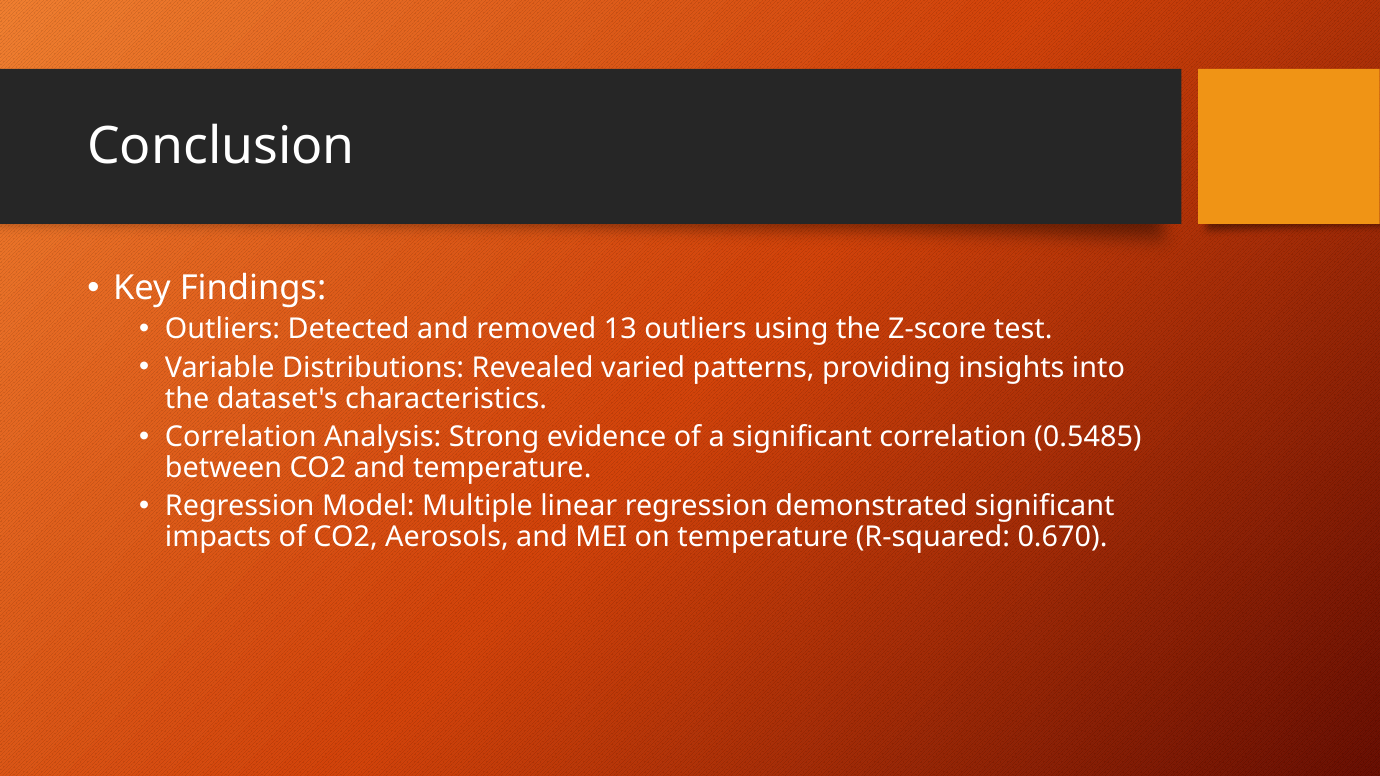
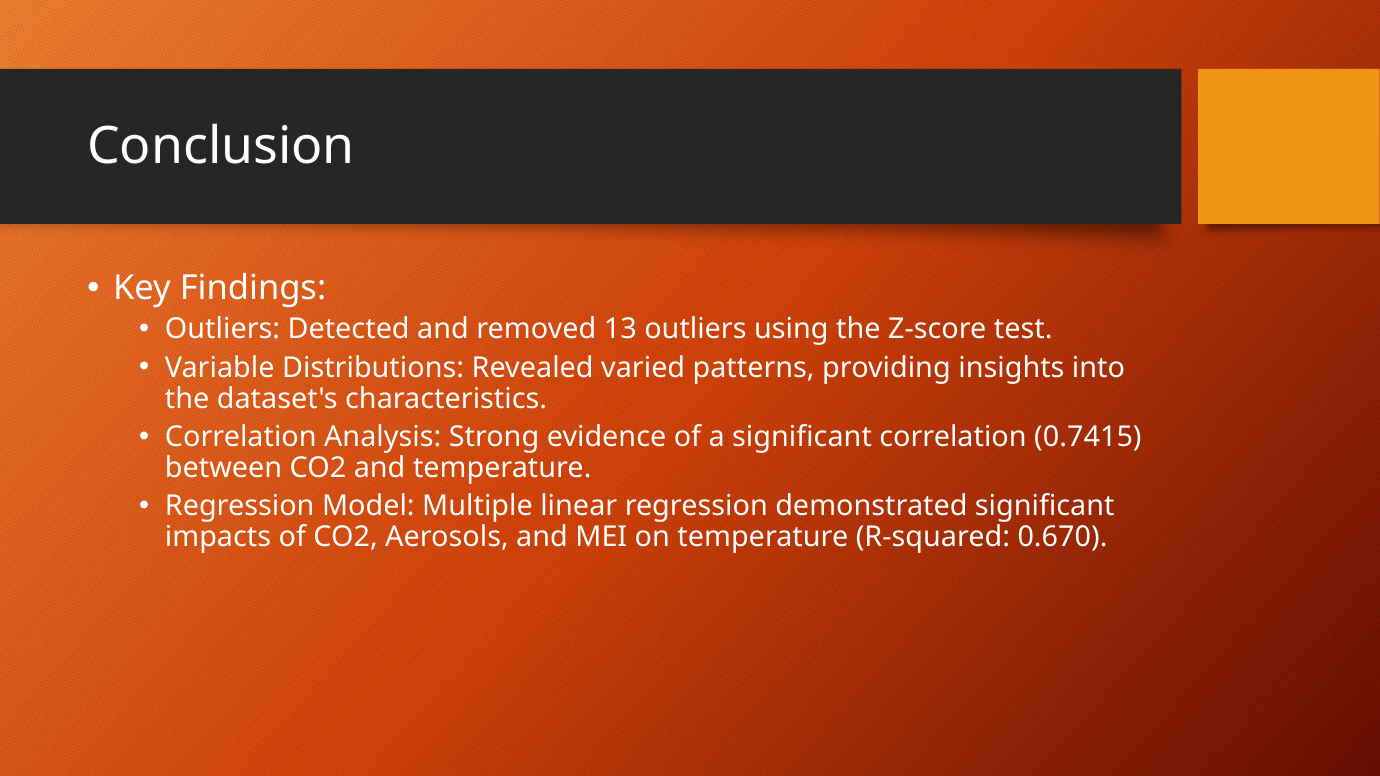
0.5485: 0.5485 -> 0.7415
